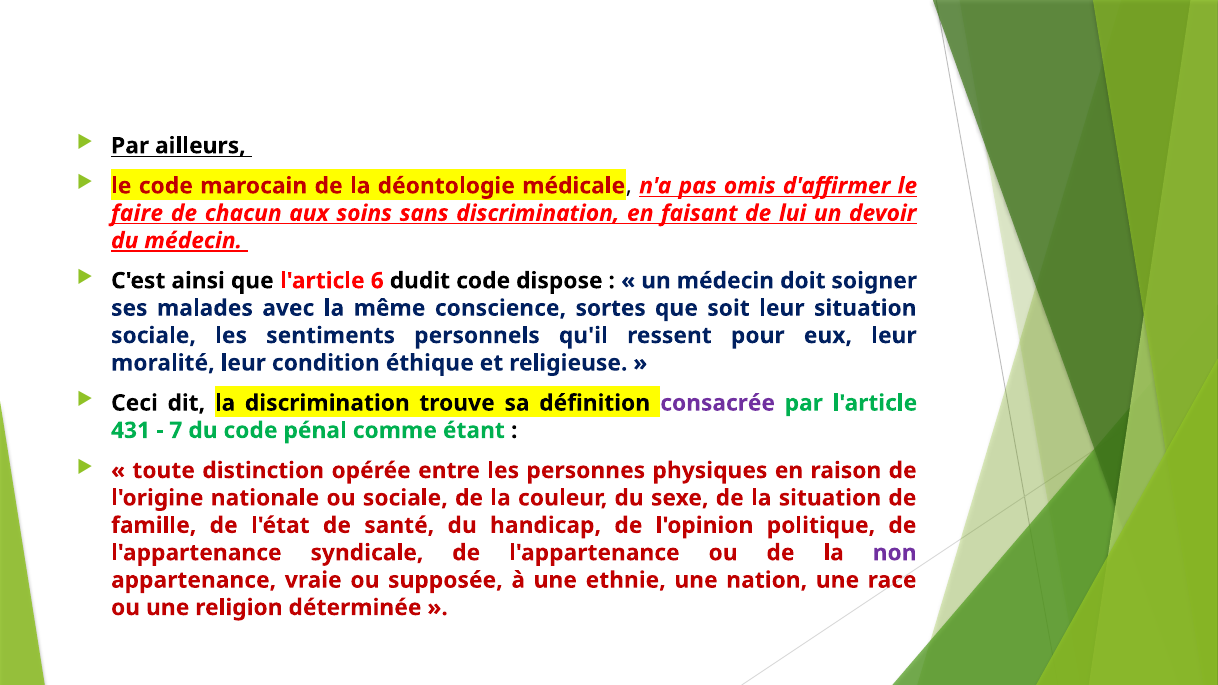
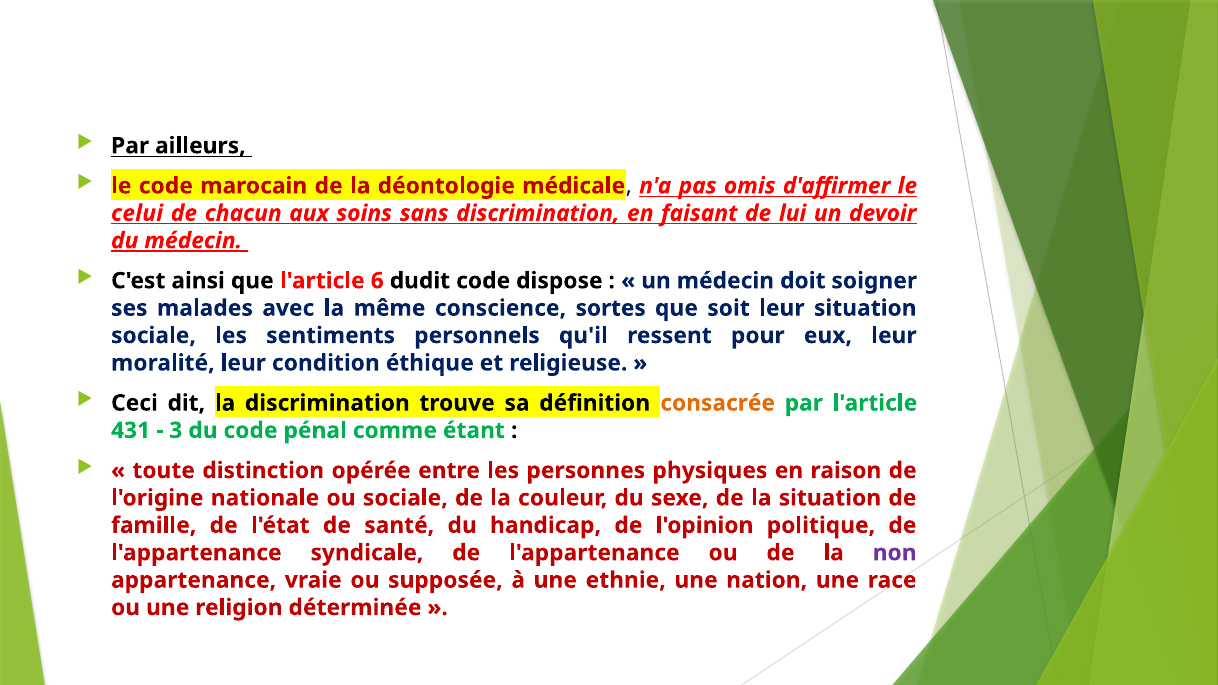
faire: faire -> celui
consacrée colour: purple -> orange
7: 7 -> 3
